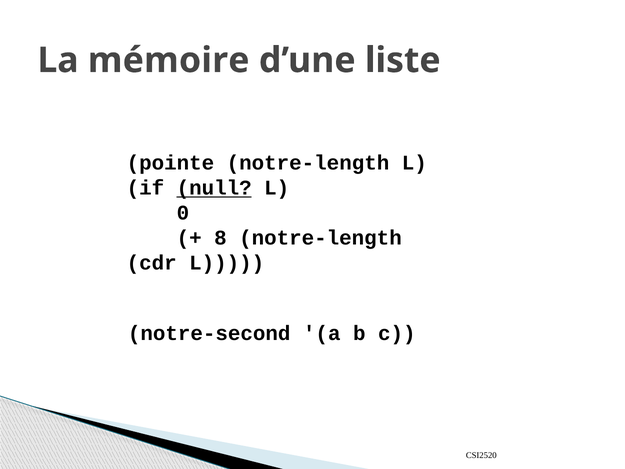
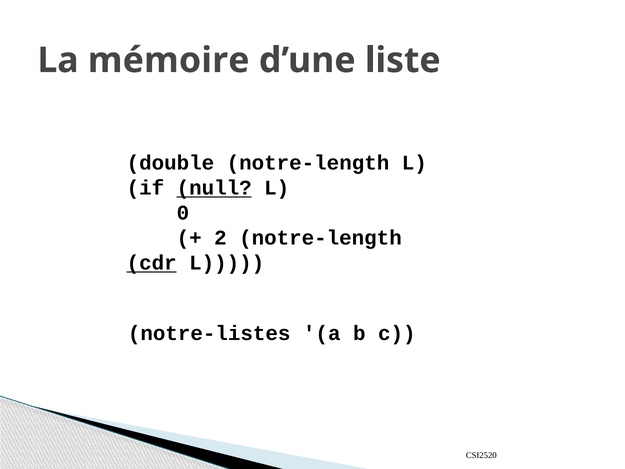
pointe: pointe -> double
8: 8 -> 2
cdr underline: none -> present
notre-second: notre-second -> notre-listes
